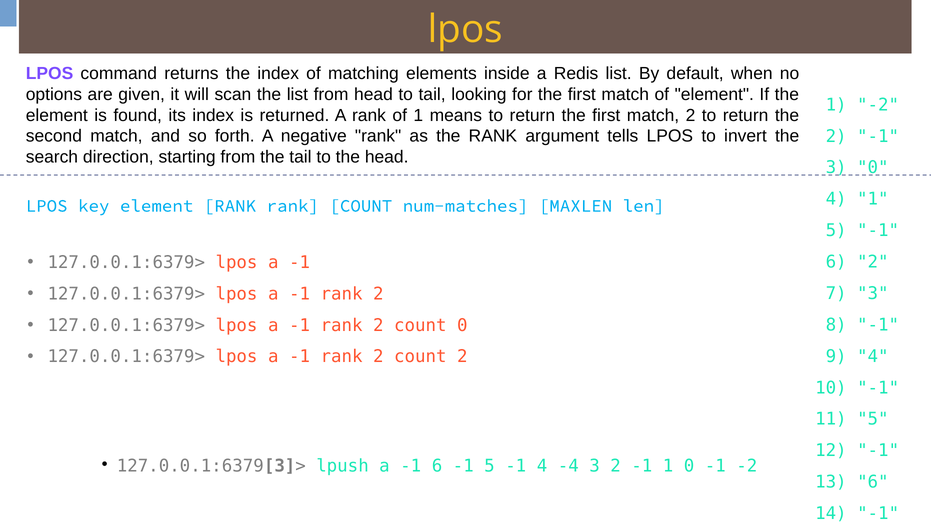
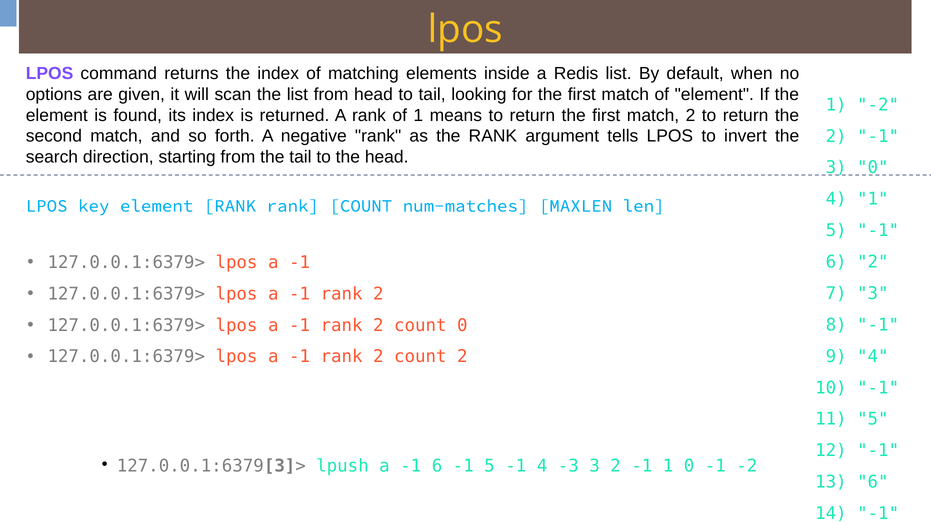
-4: -4 -> -3
